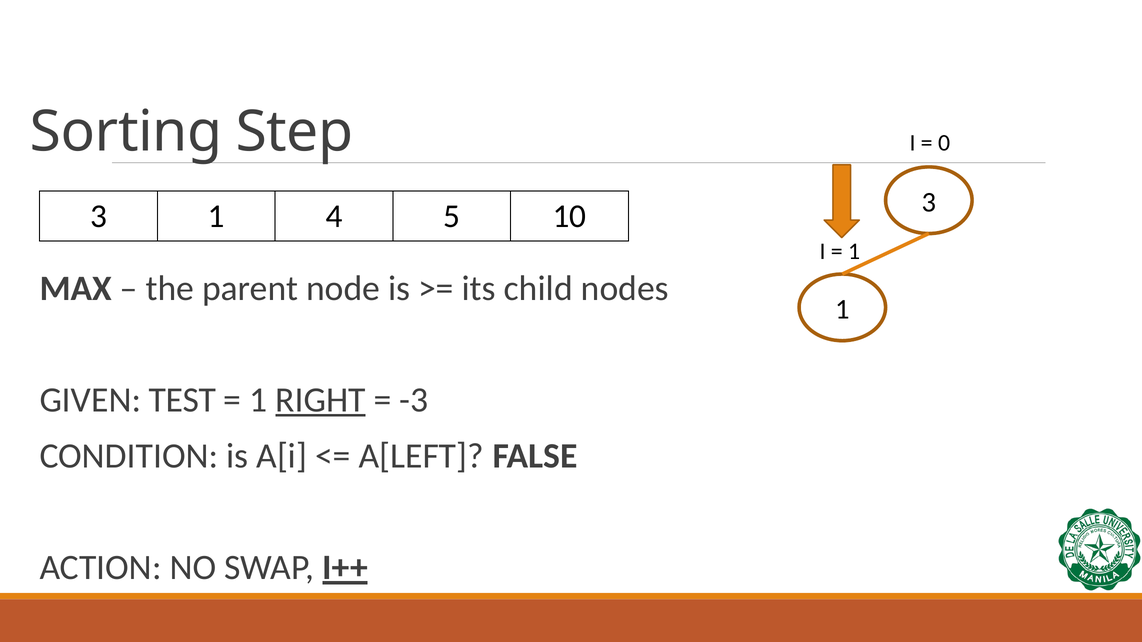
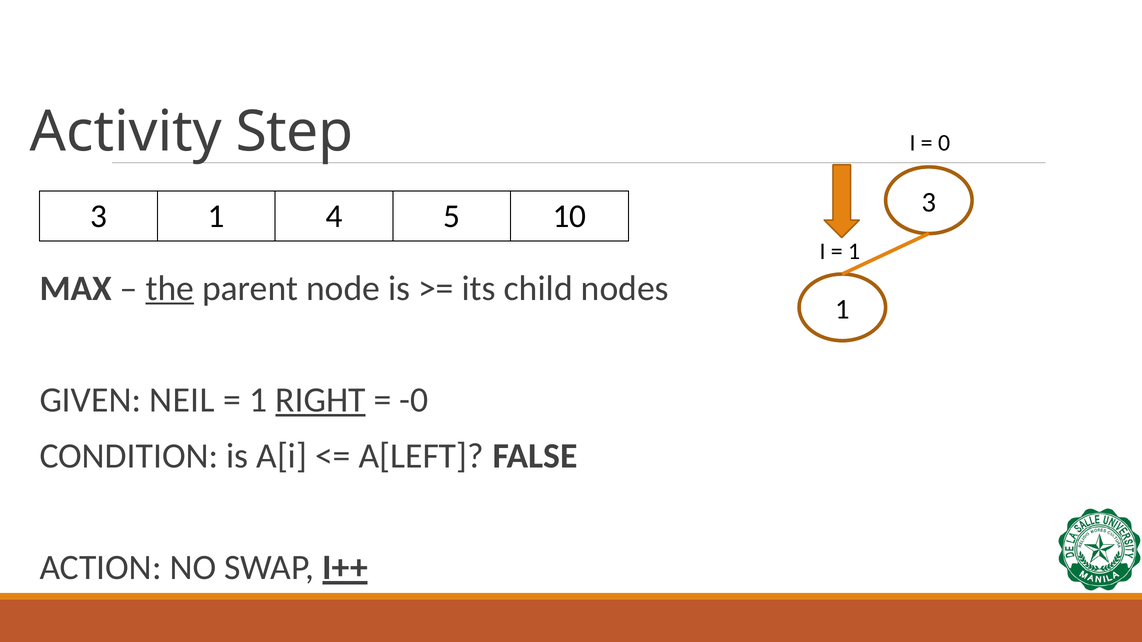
Sorting: Sorting -> Activity
the underline: none -> present
TEST: TEST -> NEIL
-3: -3 -> -0
